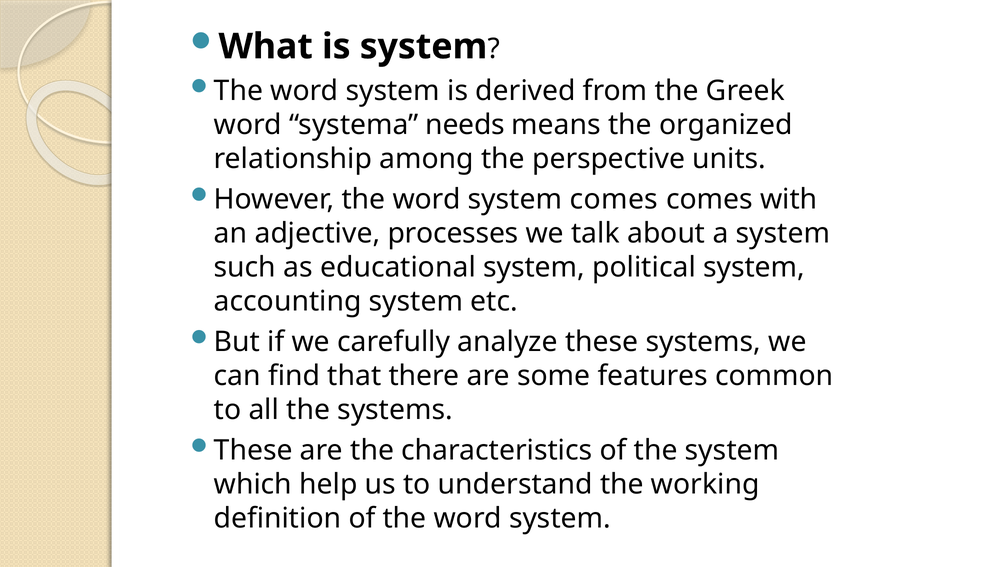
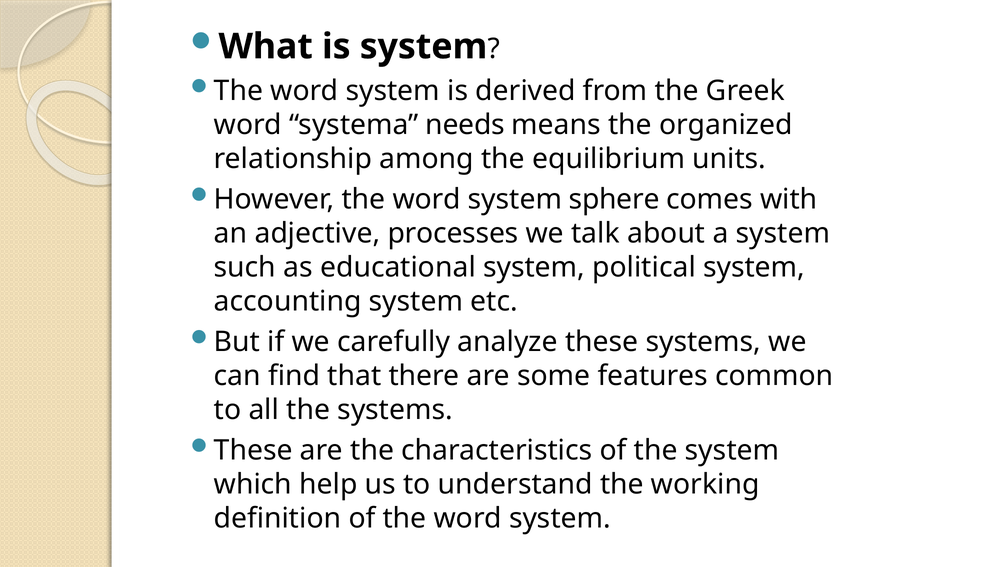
perspective: perspective -> equilibrium
system comes: comes -> sphere
